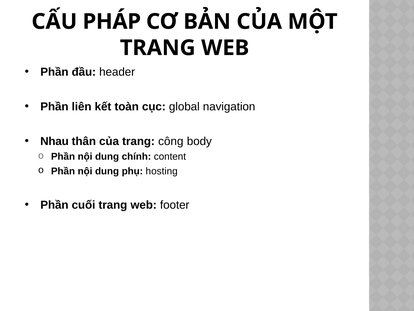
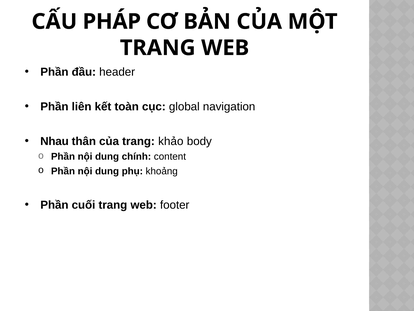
công: công -> khảo
hosting: hosting -> khoảng
